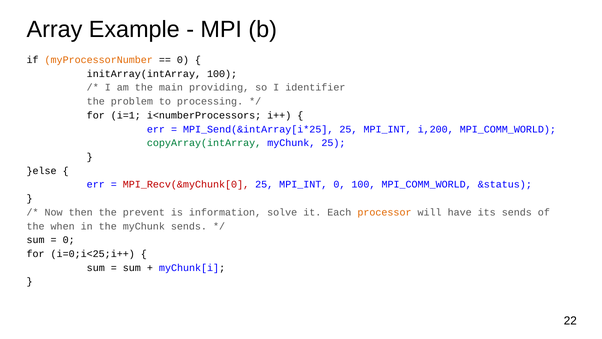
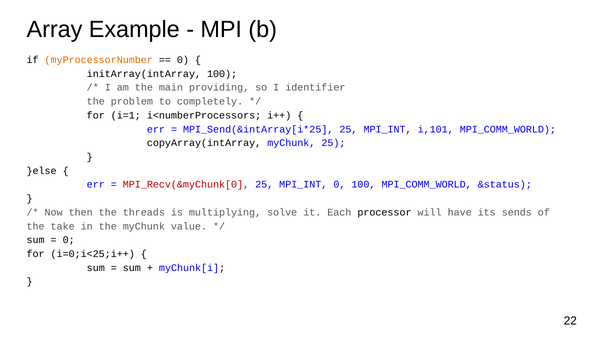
processing: processing -> completely
i,200: i,200 -> i,101
copyArray(intArray colour: green -> black
prevent: prevent -> threads
information: information -> multiplying
processor colour: orange -> black
when: when -> take
myChunk sends: sends -> value
